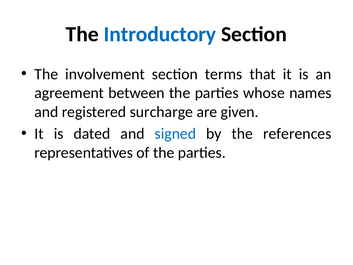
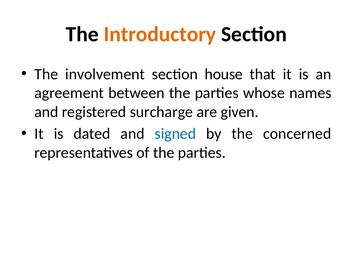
Introductory colour: blue -> orange
terms: terms -> house
references: references -> concerned
